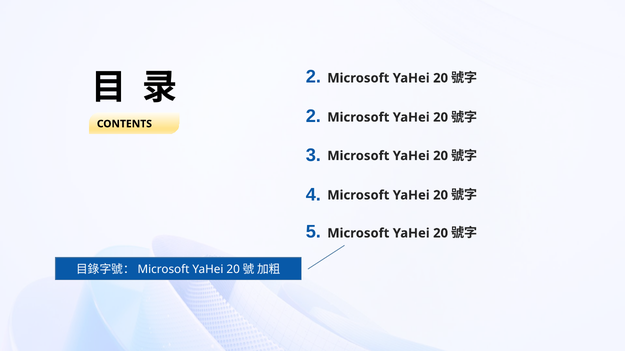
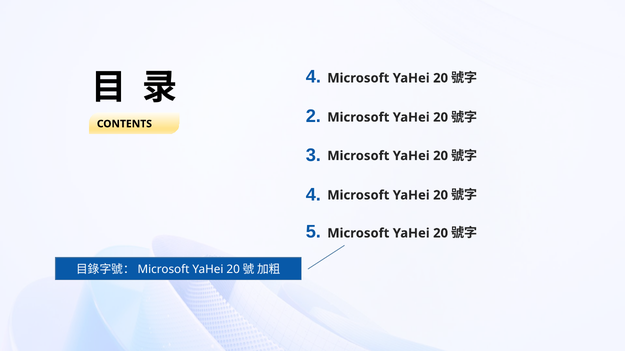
2 at (313, 77): 2 -> 4
